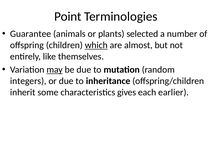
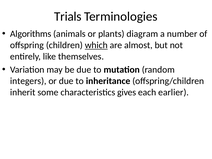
Point: Point -> Trials
Guarantee: Guarantee -> Algorithms
selected: selected -> diagram
may underline: present -> none
